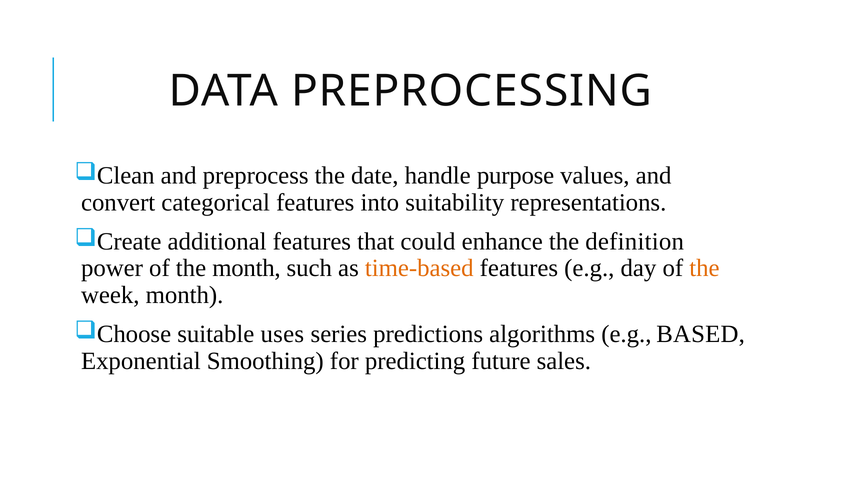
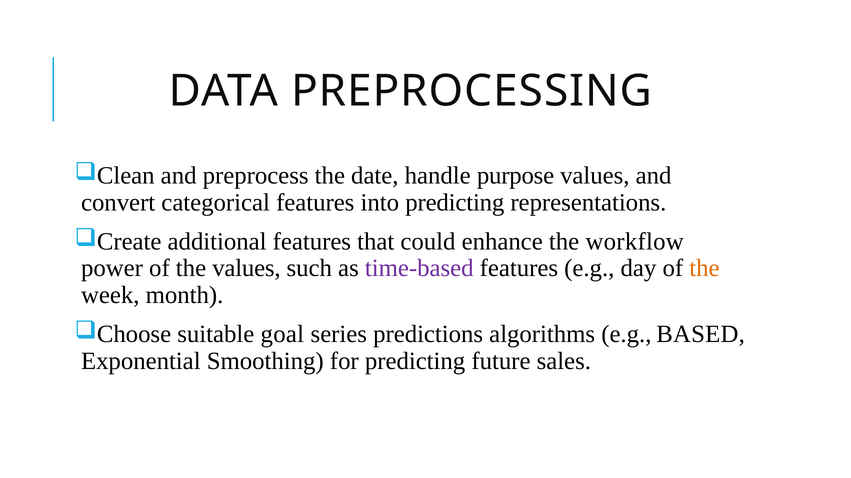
into suitability: suitability -> predicting
definition: definition -> workflow
the month: month -> values
time-based colour: orange -> purple
uses: uses -> goal
